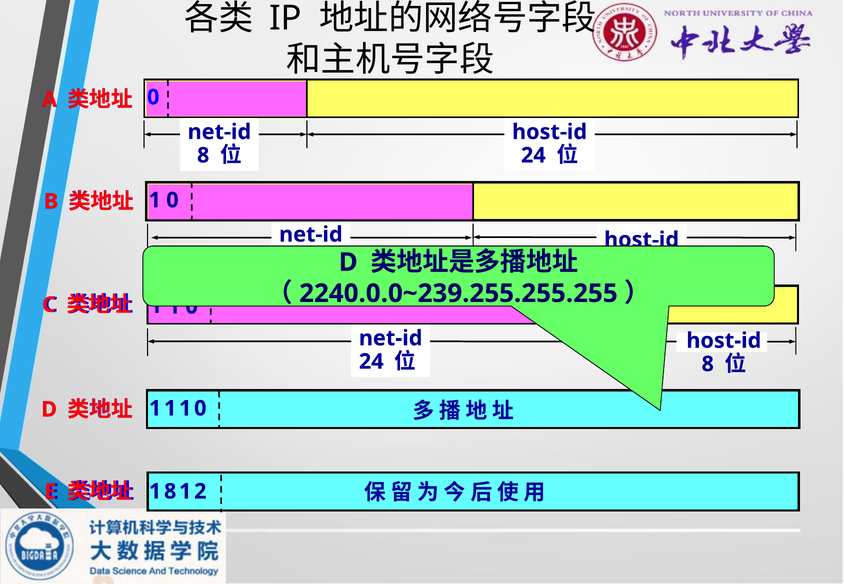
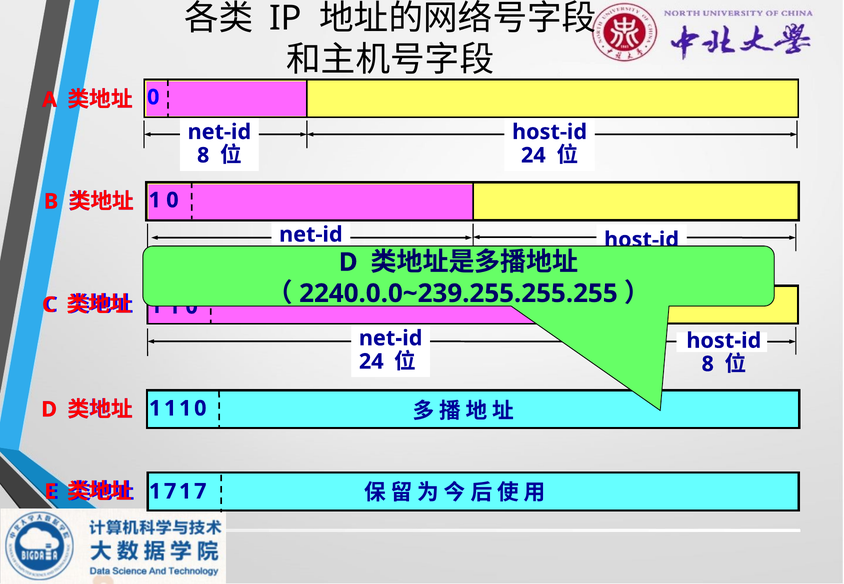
8 at (170, 492): 8 -> 7
2 at (200, 492): 2 -> 7
